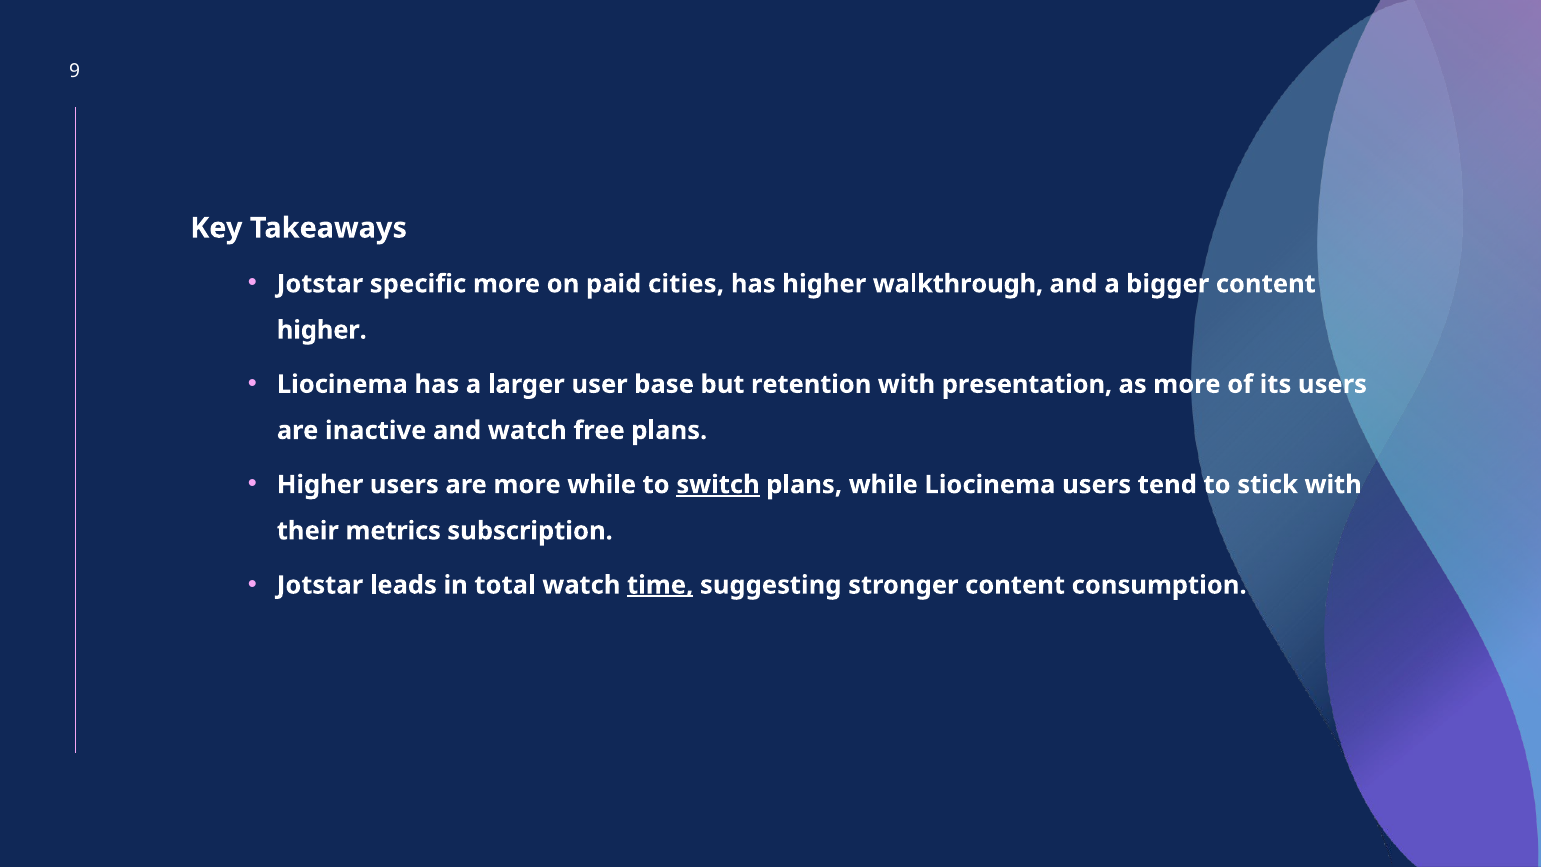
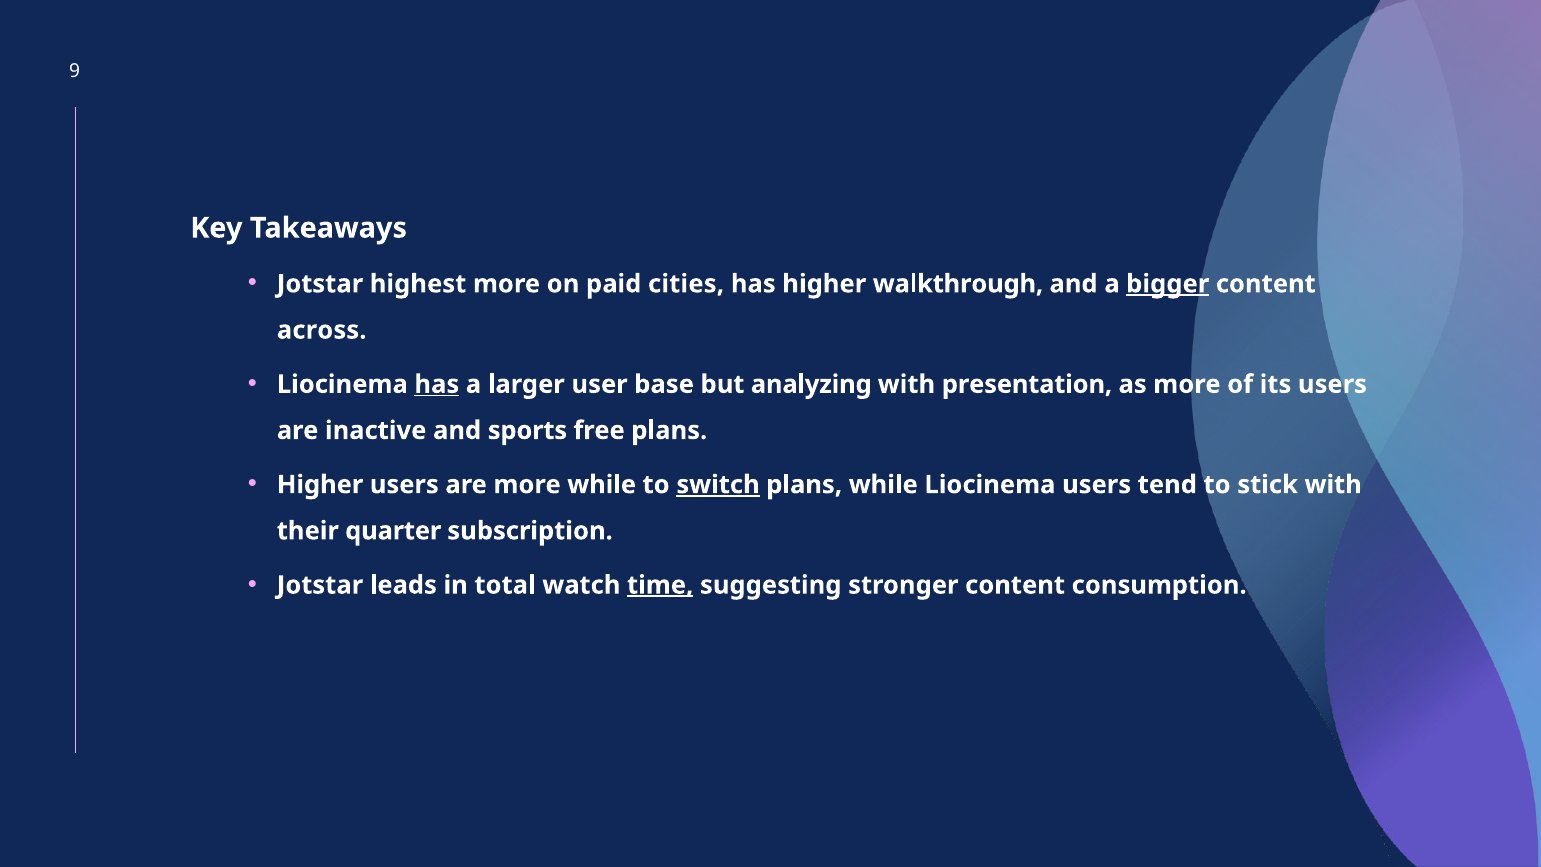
specific: specific -> highest
bigger underline: none -> present
higher at (322, 330): higher -> across
has at (437, 384) underline: none -> present
retention: retention -> analyzing
and watch: watch -> sports
metrics: metrics -> quarter
